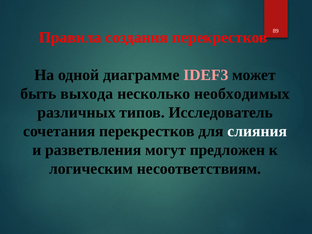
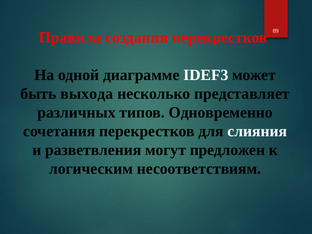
IDEF3 colour: pink -> white
необходимых: необходимых -> представляет
Исследователь: Исследователь -> Одновременно
